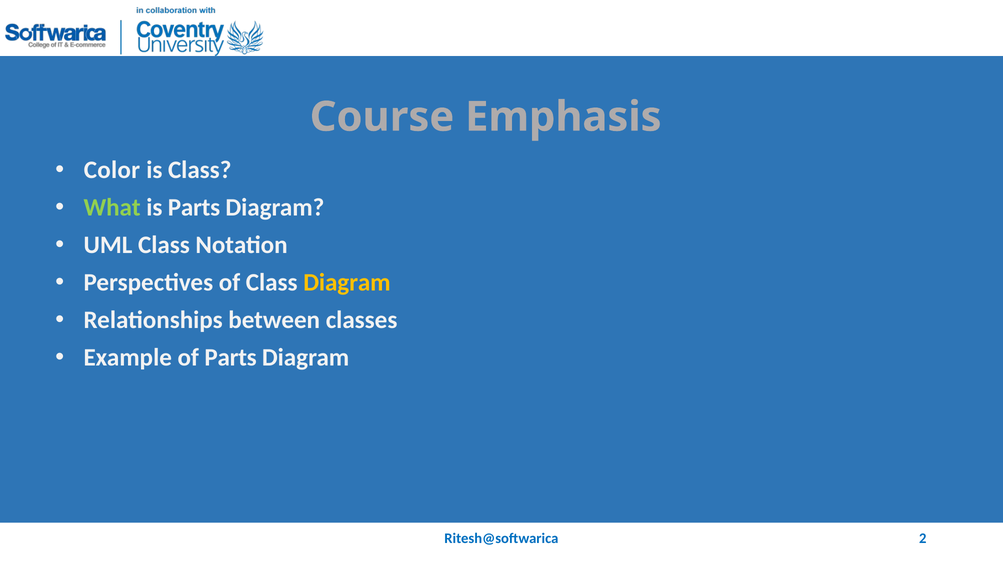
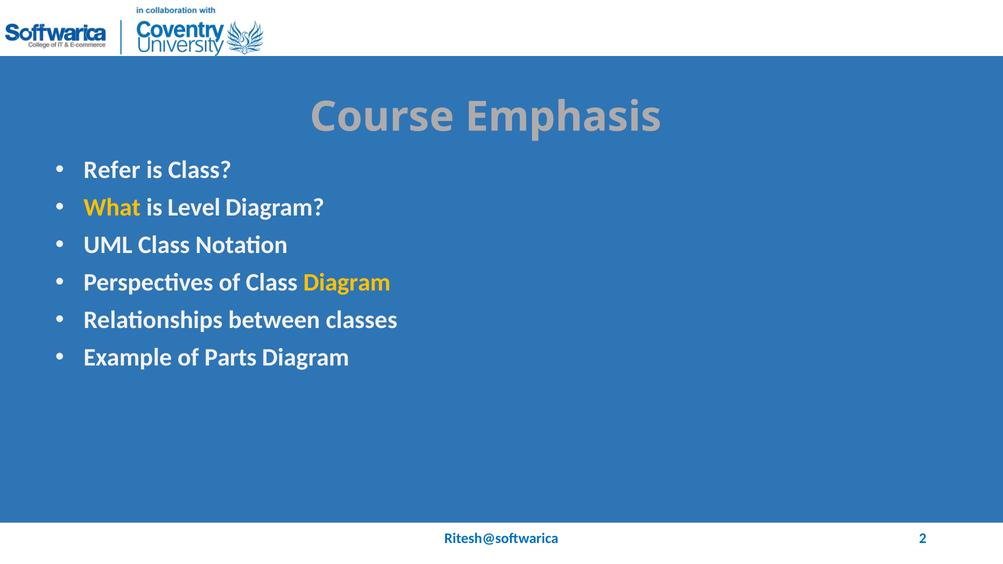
Color: Color -> Refer
What colour: light green -> yellow
is Parts: Parts -> Level
